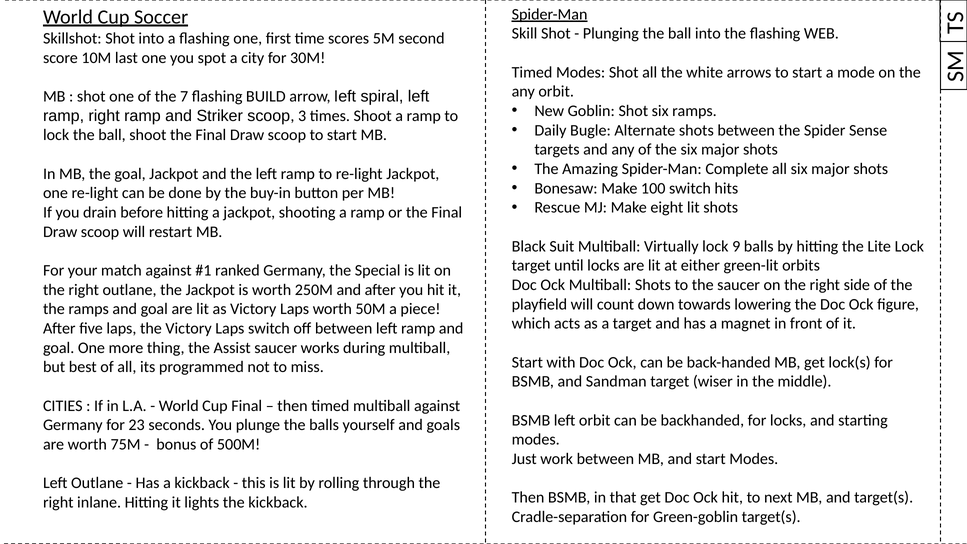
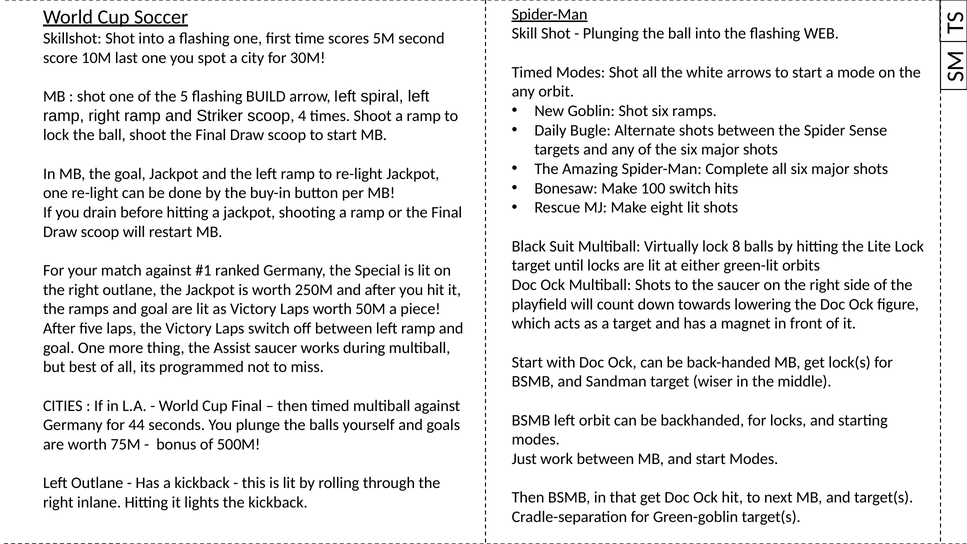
7: 7 -> 5
3: 3 -> 4
9: 9 -> 8
23: 23 -> 44
